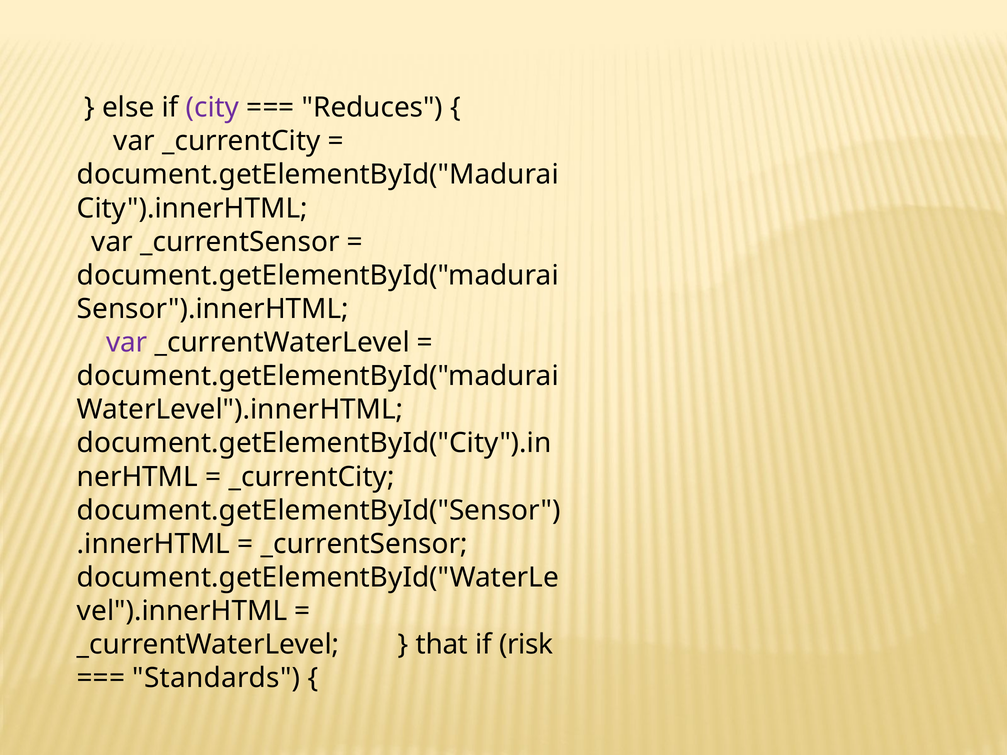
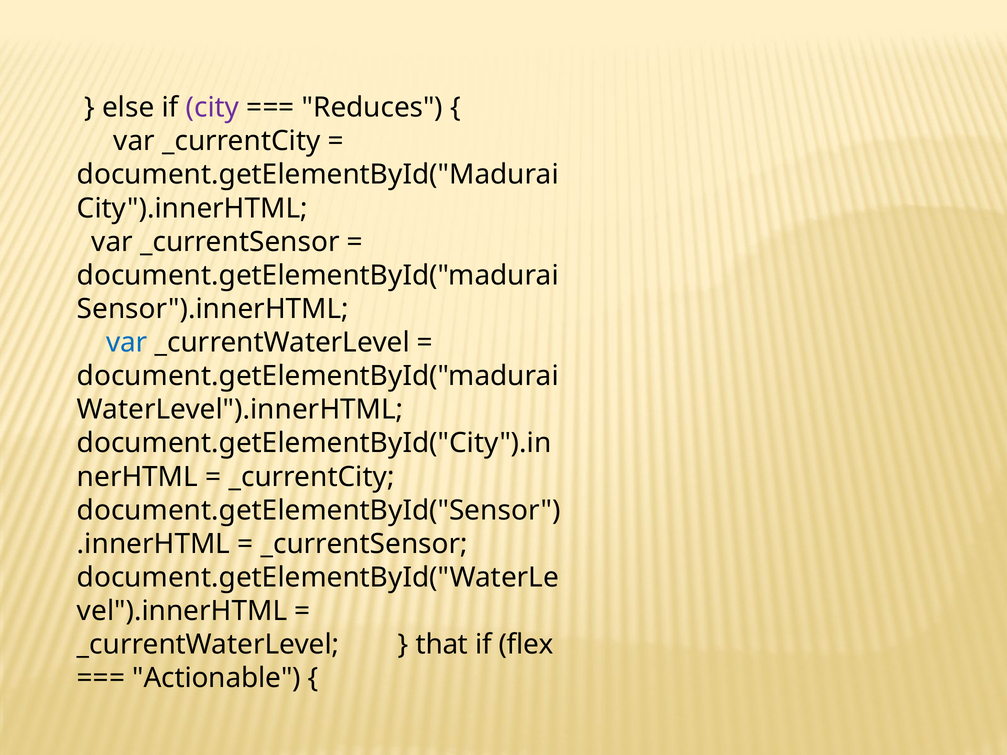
var at (127, 343) colour: purple -> blue
risk: risk -> flex
Standards: Standards -> Actionable
